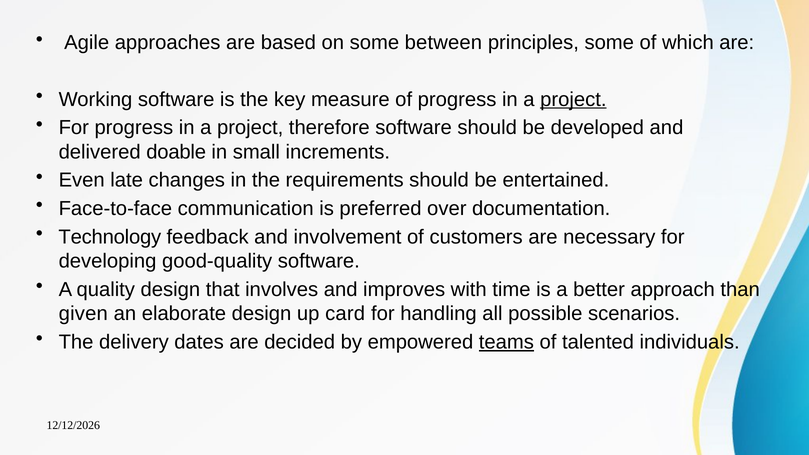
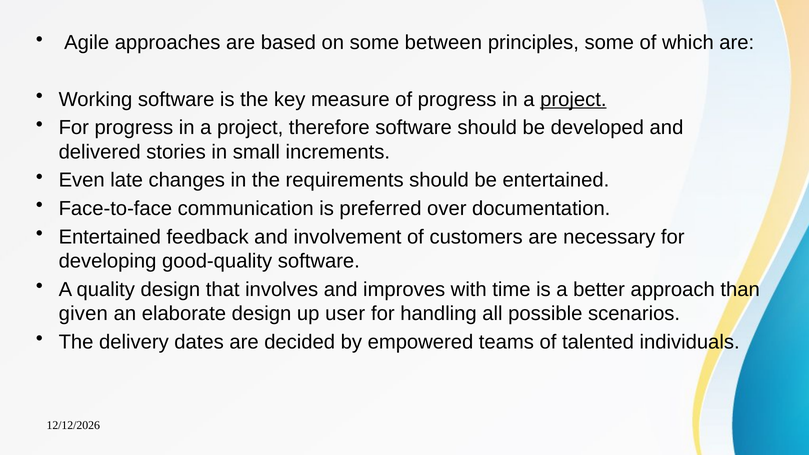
doable: doable -> stories
Technology at (110, 237): Technology -> Entertained
card: card -> user
teams underline: present -> none
